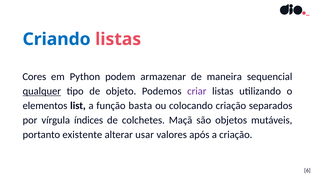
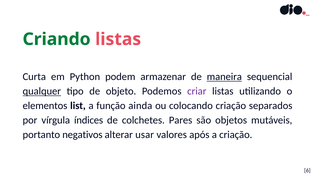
Criando colour: blue -> green
Cores: Cores -> Curta
maneira underline: none -> present
basta: basta -> ainda
Maçã: Maçã -> Pares
existente: existente -> negativos
